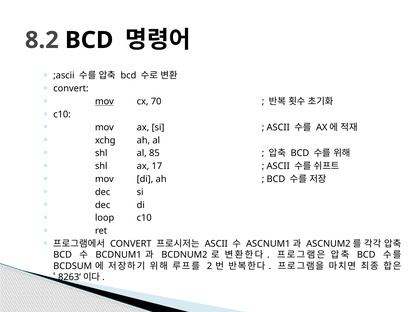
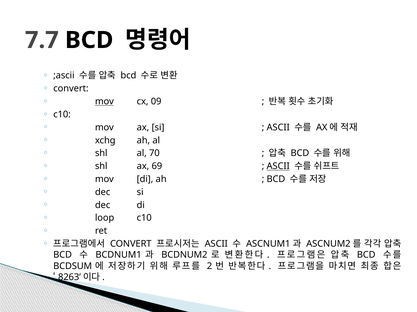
8.2: 8.2 -> 7.7
70: 70 -> 09
85: 85 -> 70
17: 17 -> 69
ASCII at (278, 167) underline: none -> present
